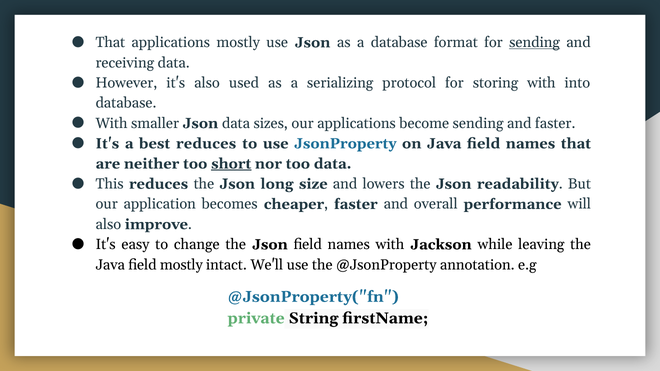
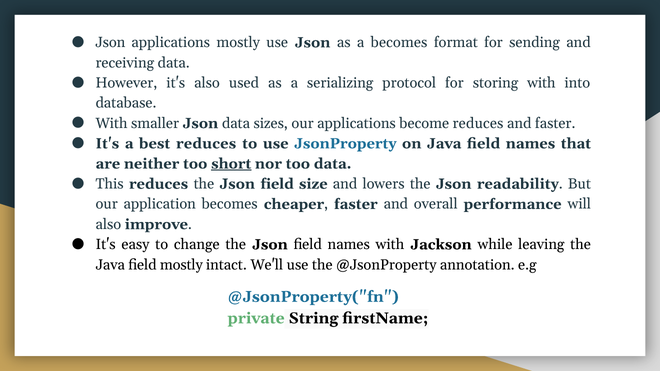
That at (110, 43): That -> Json
a database: database -> becomes
sending at (535, 43) underline: present -> none
become sending: sending -> reduces
reduces the Json long: long -> field
